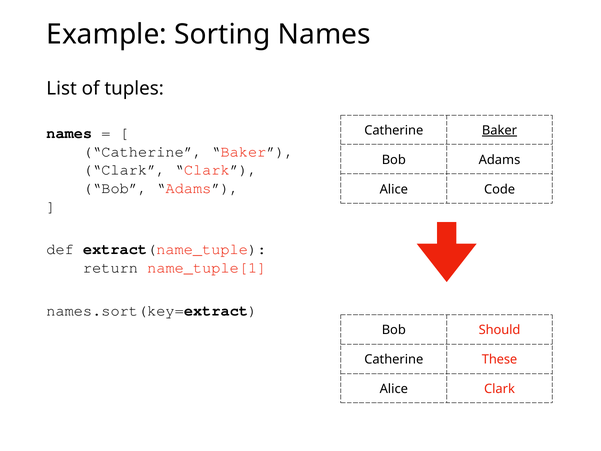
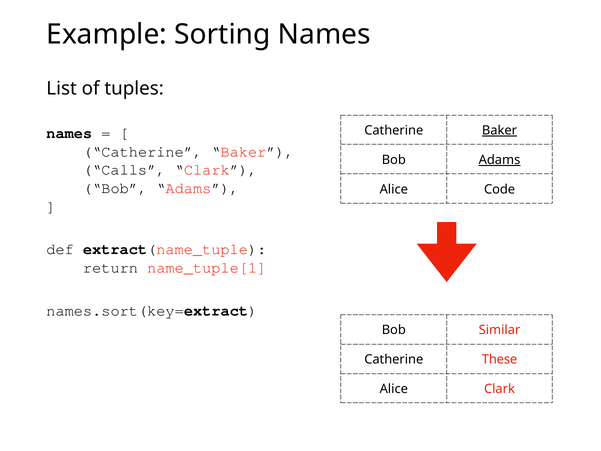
Adams at (500, 160) underline: none -> present
Clark at (124, 170): Clark -> Calls
Should: Should -> Similar
